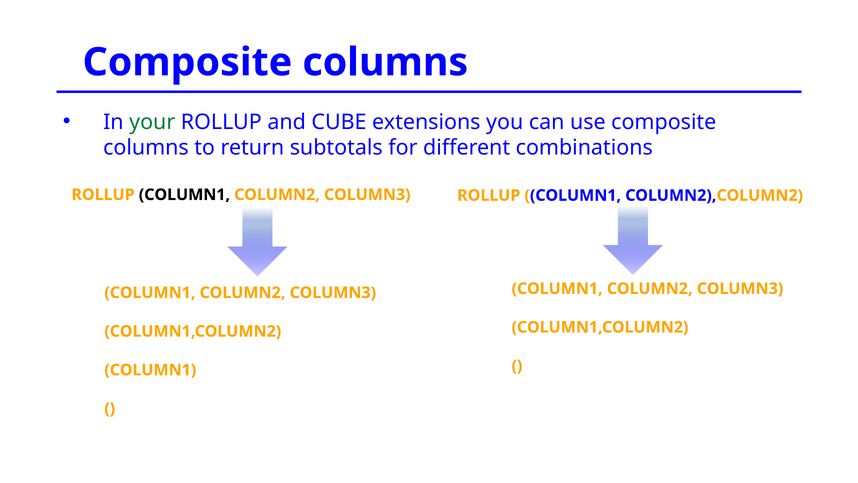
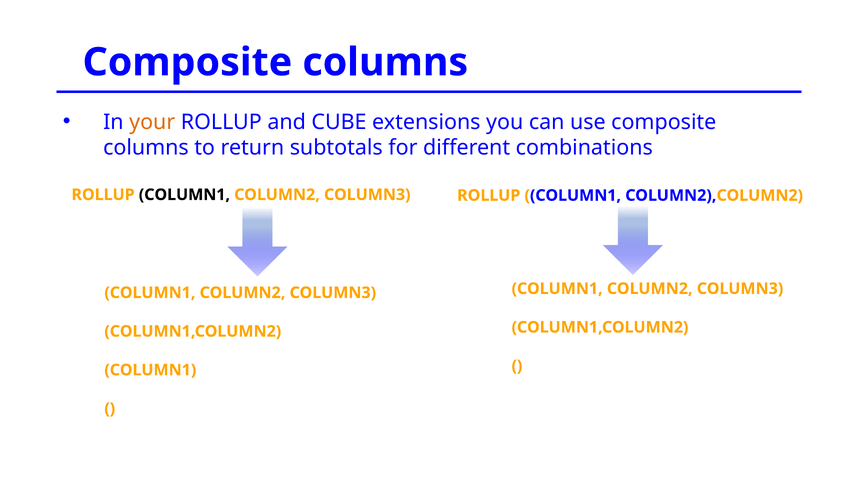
your colour: green -> orange
